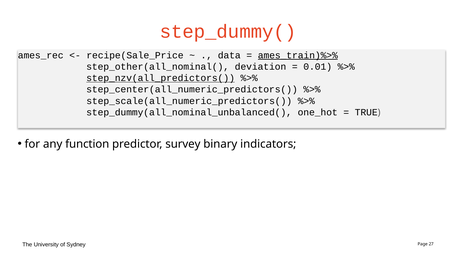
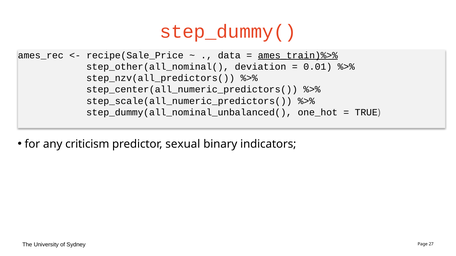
step_nzv(all_predictors( underline: present -> none
function: function -> criticism
survey: survey -> sexual
